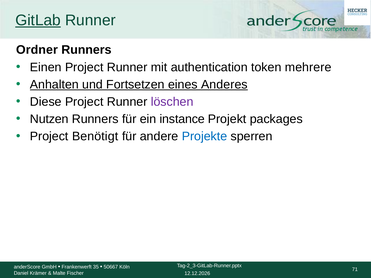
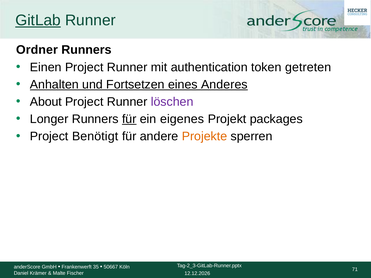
mehrere: mehrere -> getreten
Diese: Diese -> About
Nutzen: Nutzen -> Longer
für at (129, 119) underline: none -> present
instance: instance -> eigenes
Projekte colour: blue -> orange
